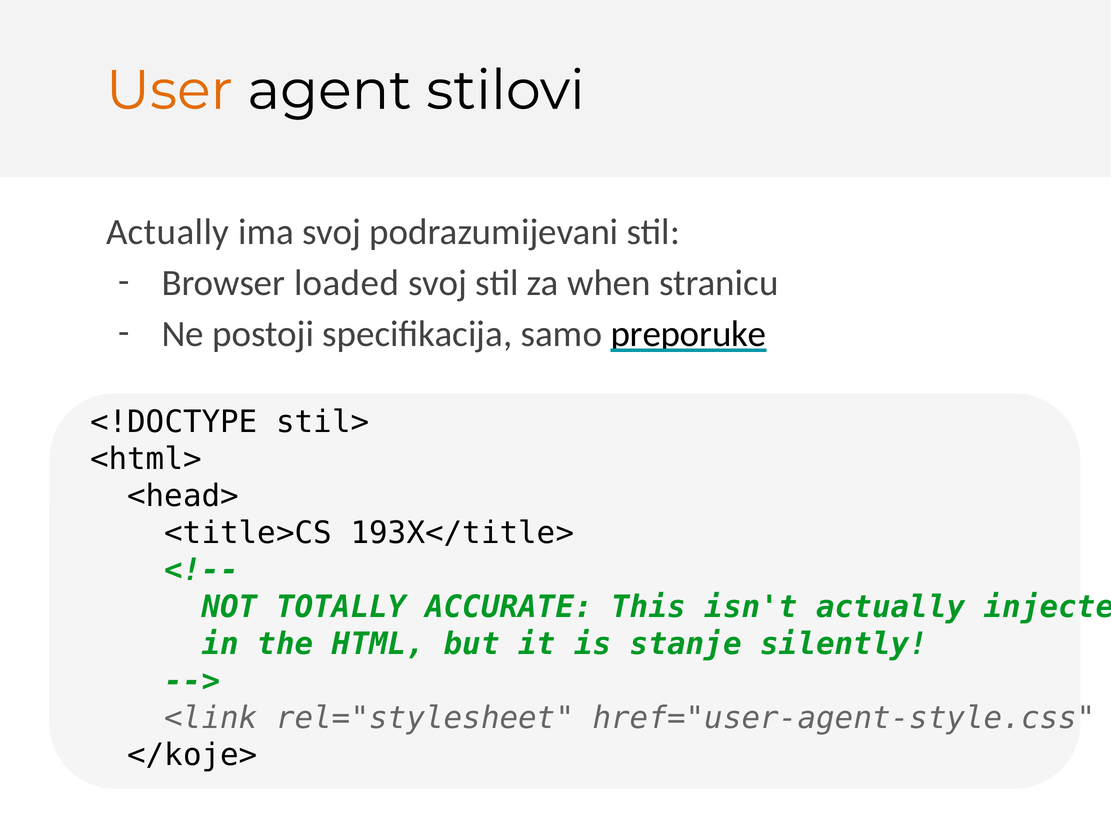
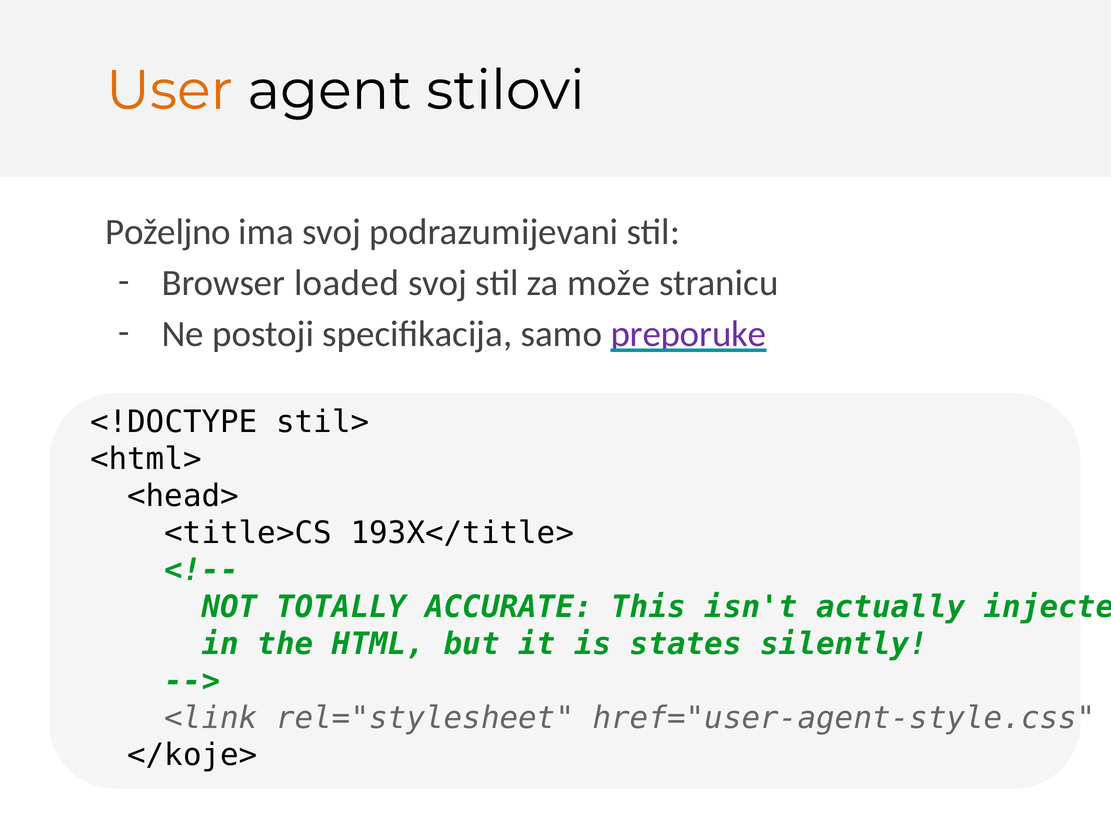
Actually at (168, 232): Actually -> Poželjno
when: when -> može
preporuke colour: black -> purple
stanje: stanje -> states
